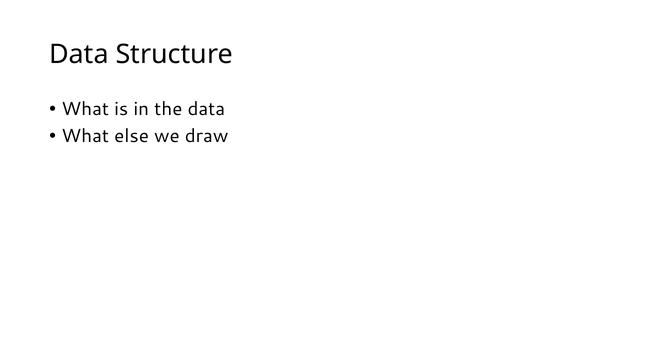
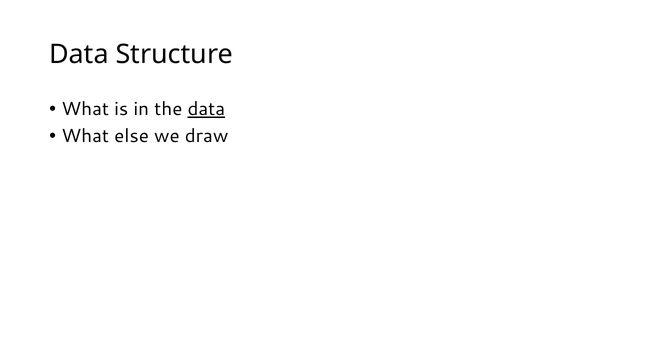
data at (206, 109) underline: none -> present
